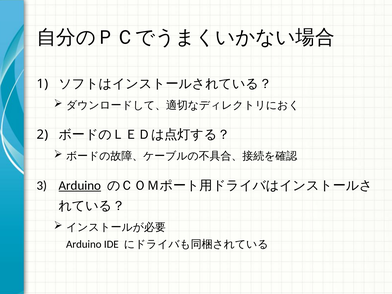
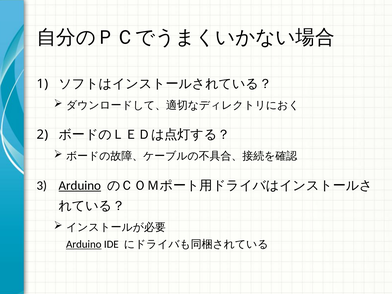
Arduino at (84, 244) underline: none -> present
